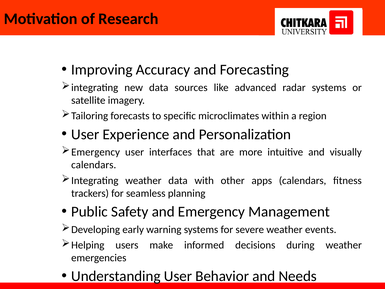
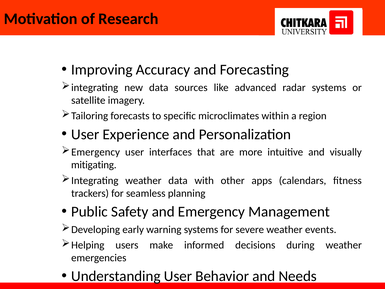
calendars at (94, 165): calendars -> mitigating
